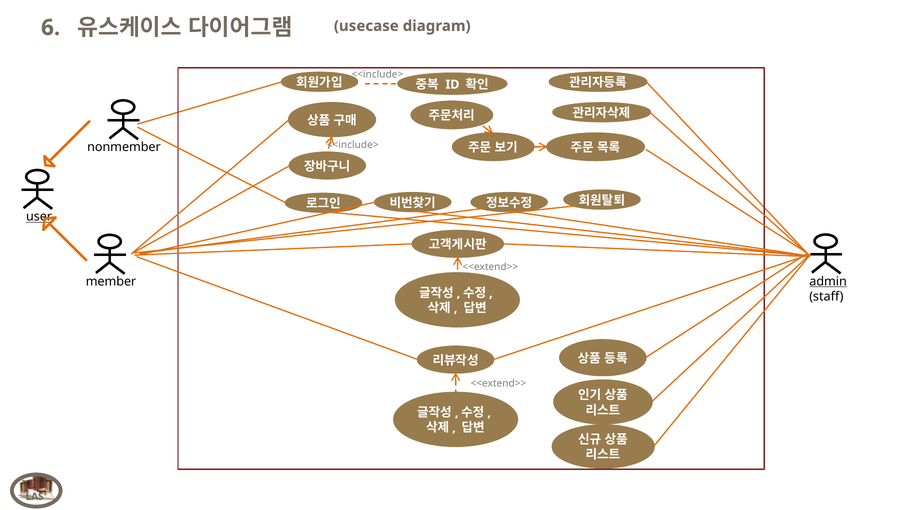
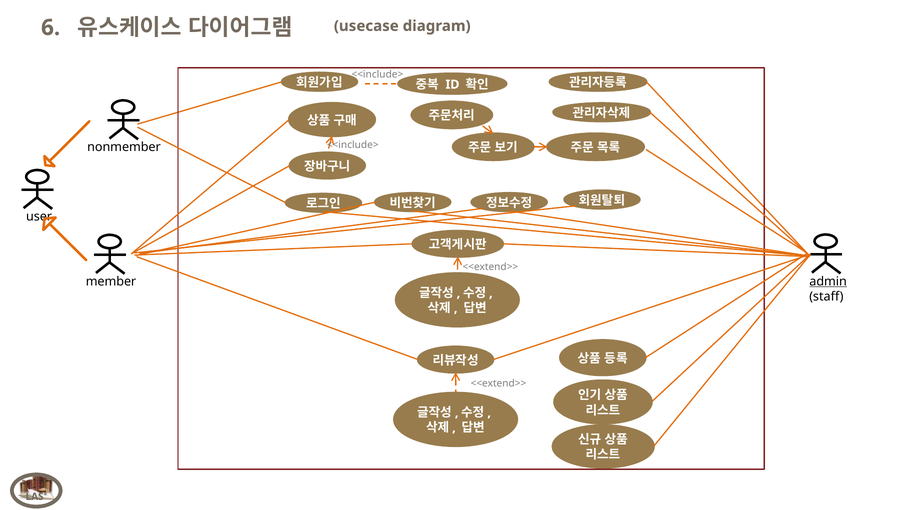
user underline: present -> none
